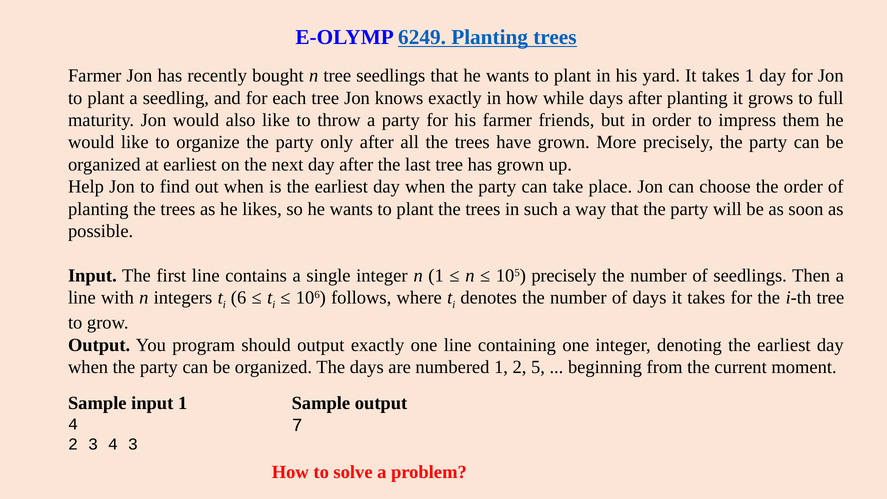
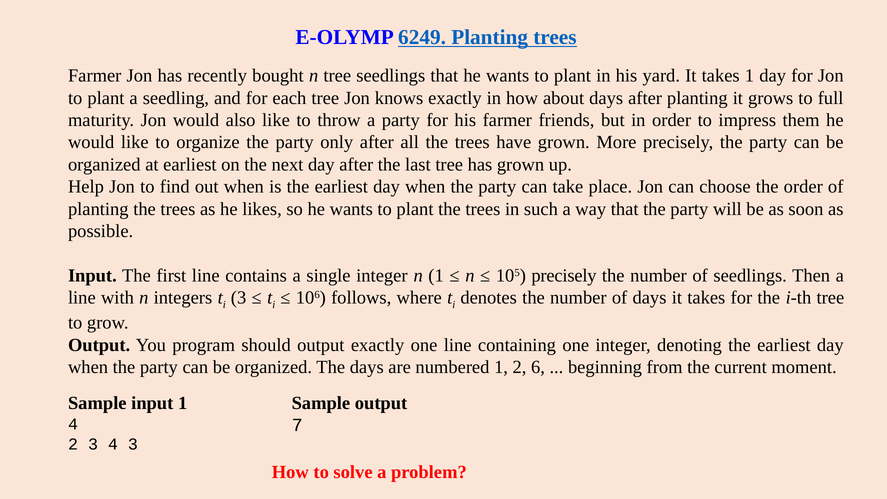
while: while -> about
6 at (239, 298): 6 -> 3
5: 5 -> 6
